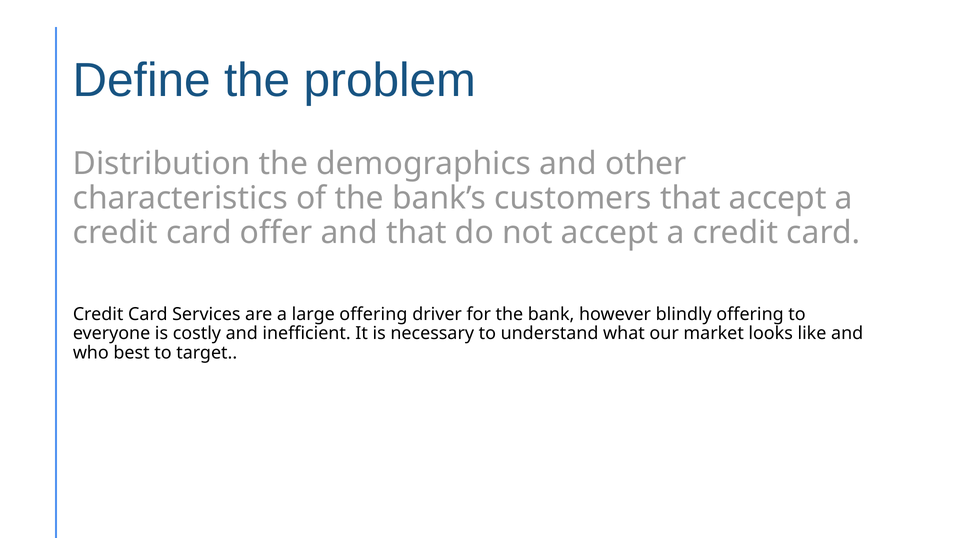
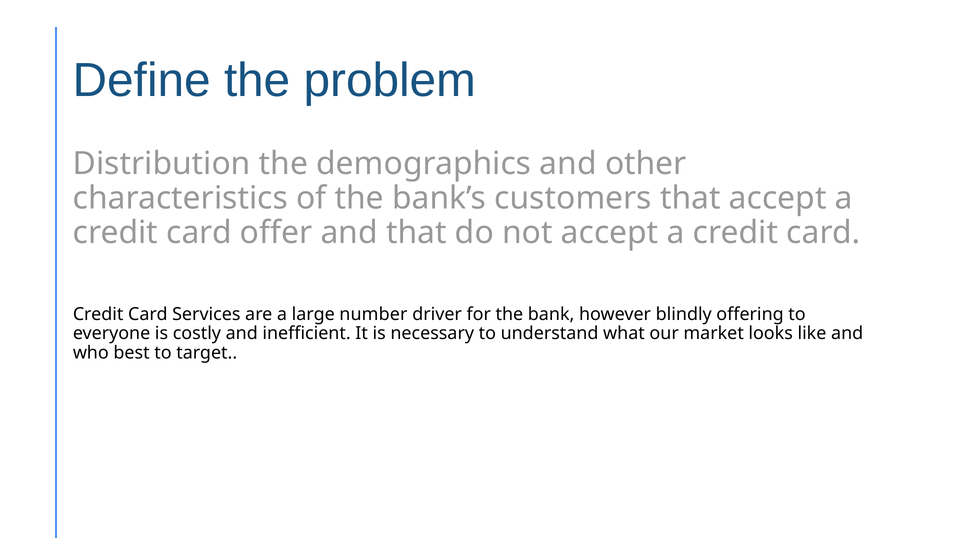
large offering: offering -> number
